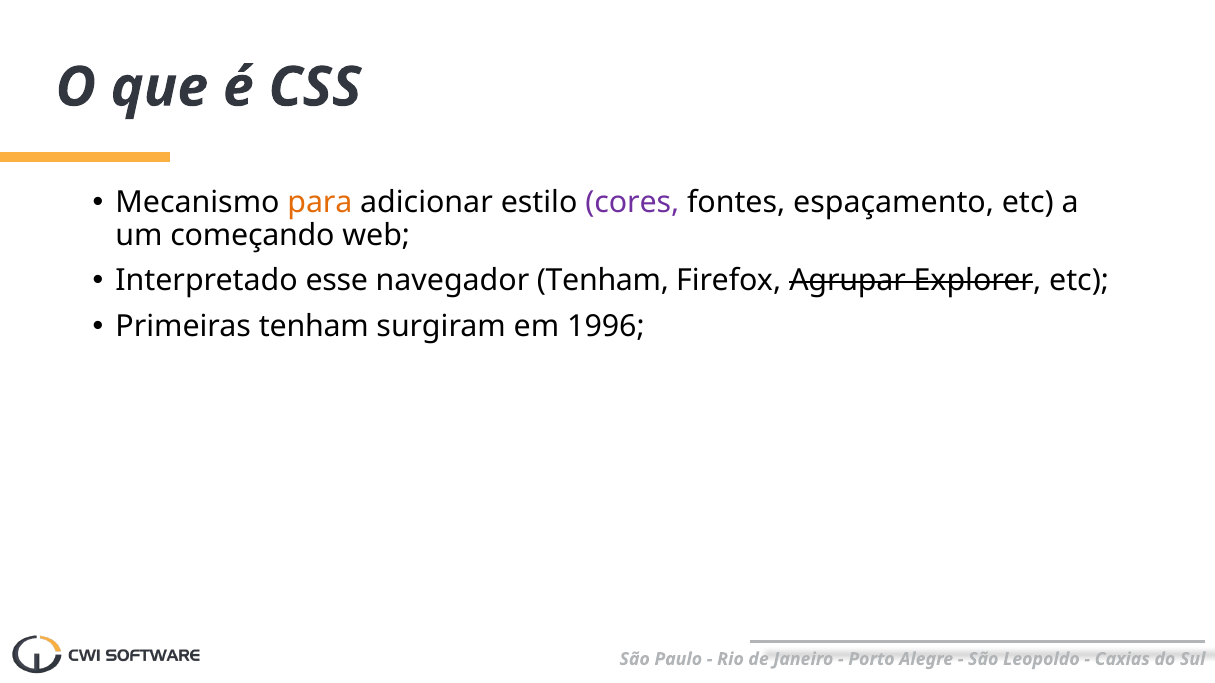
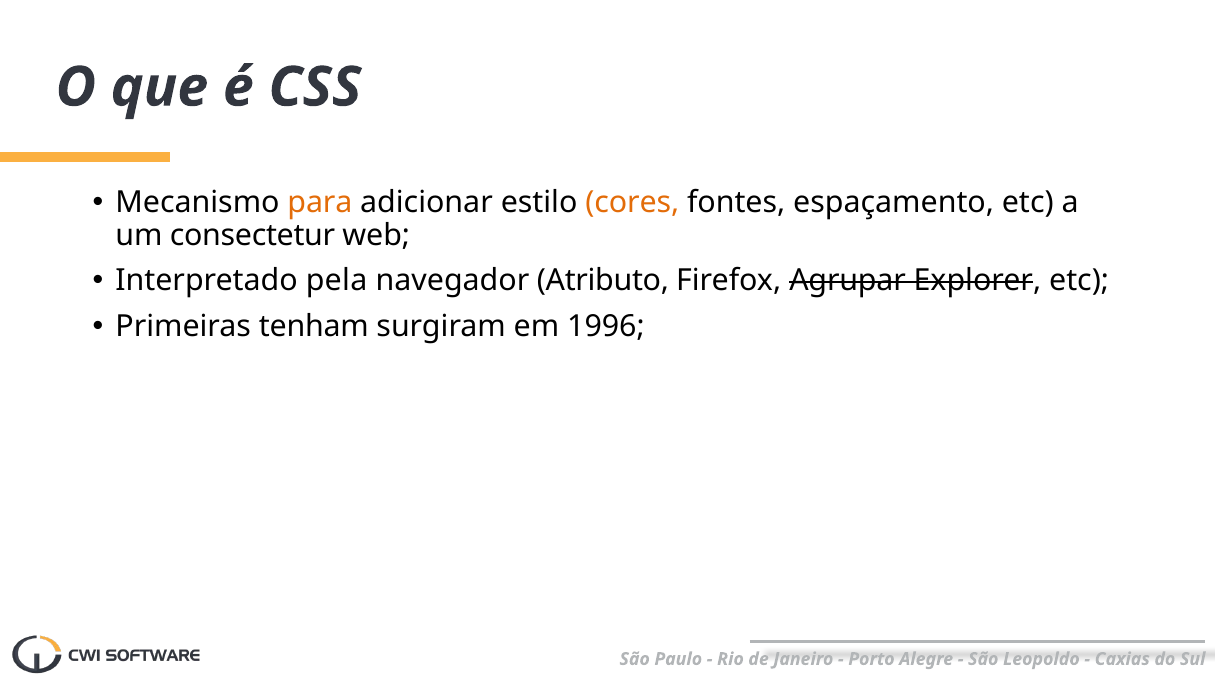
cores colour: purple -> orange
começando: começando -> consectetur
esse: esse -> pela
navegador Tenham: Tenham -> Atributo
